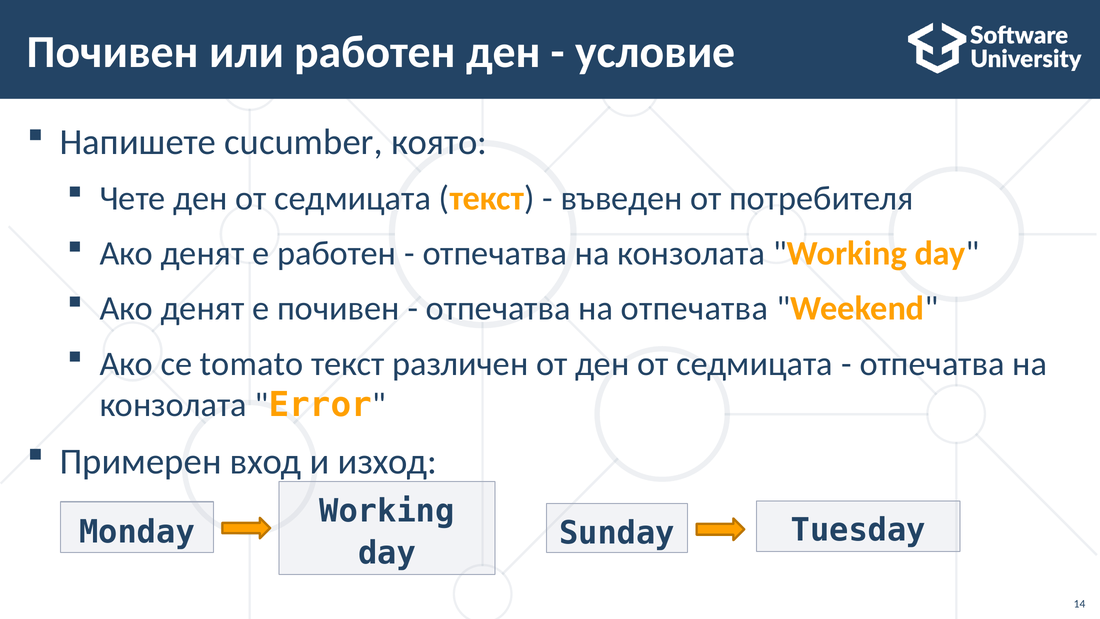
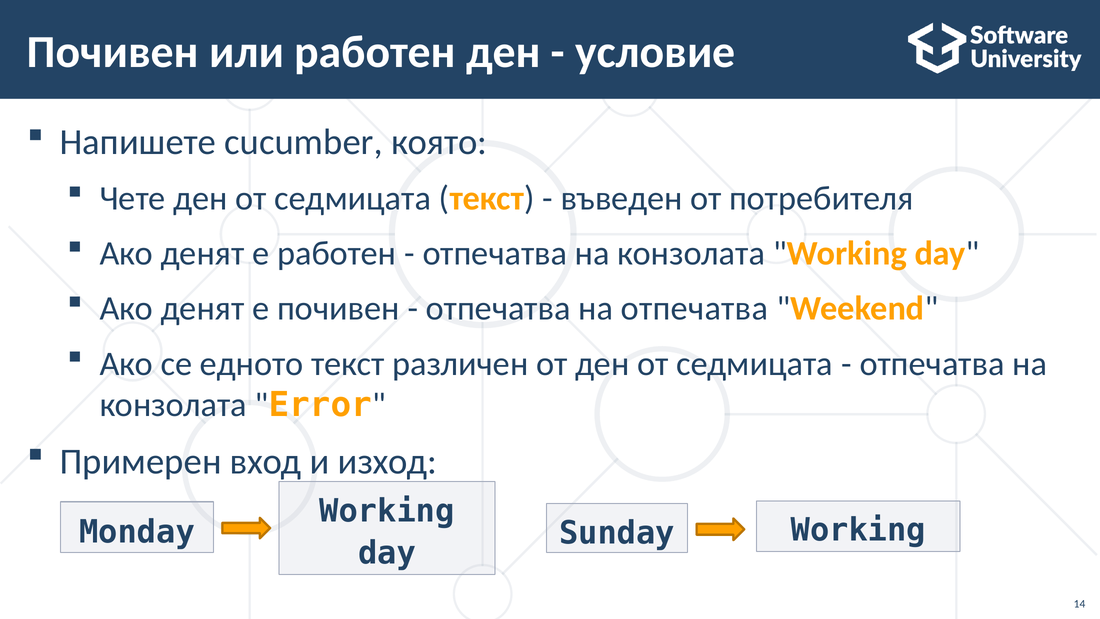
tomato: tomato -> едното
Monday Tuesday: Tuesday -> Working
